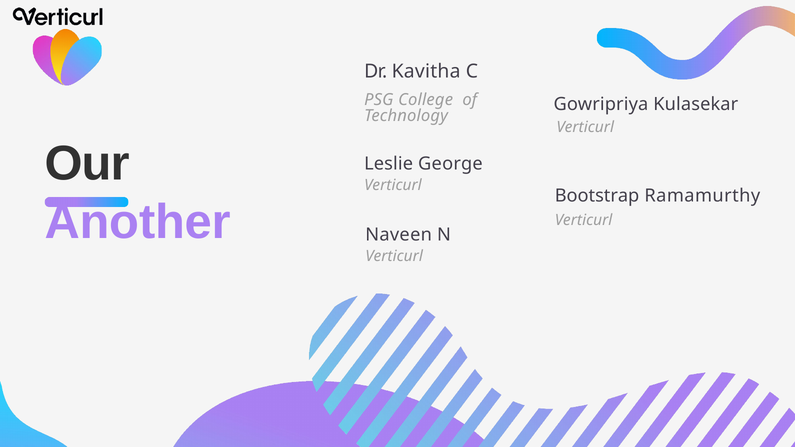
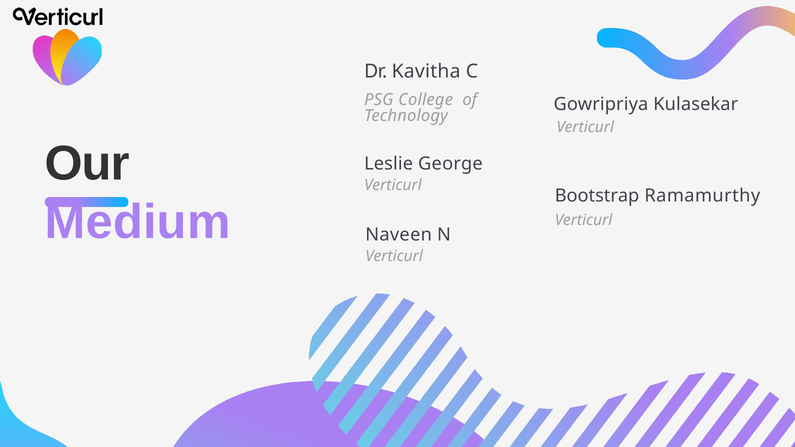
Another: Another -> Medium
